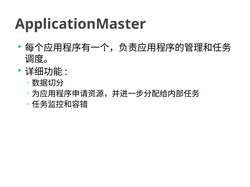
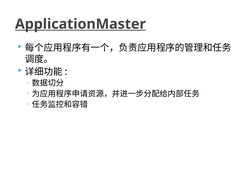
ApplicationMaster underline: none -> present
